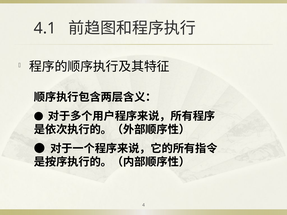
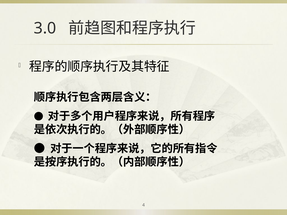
4.1: 4.1 -> 3.0
